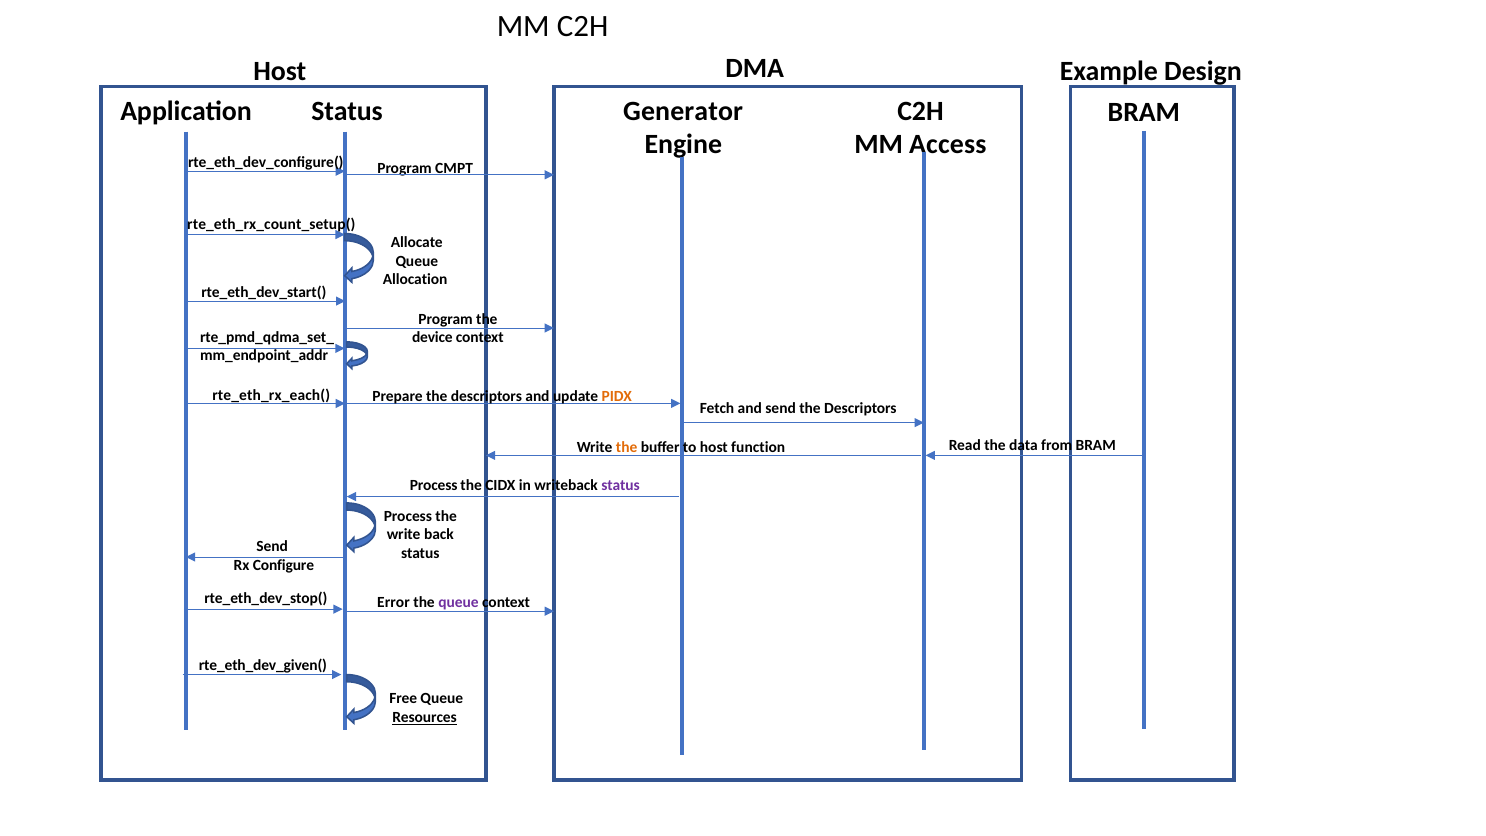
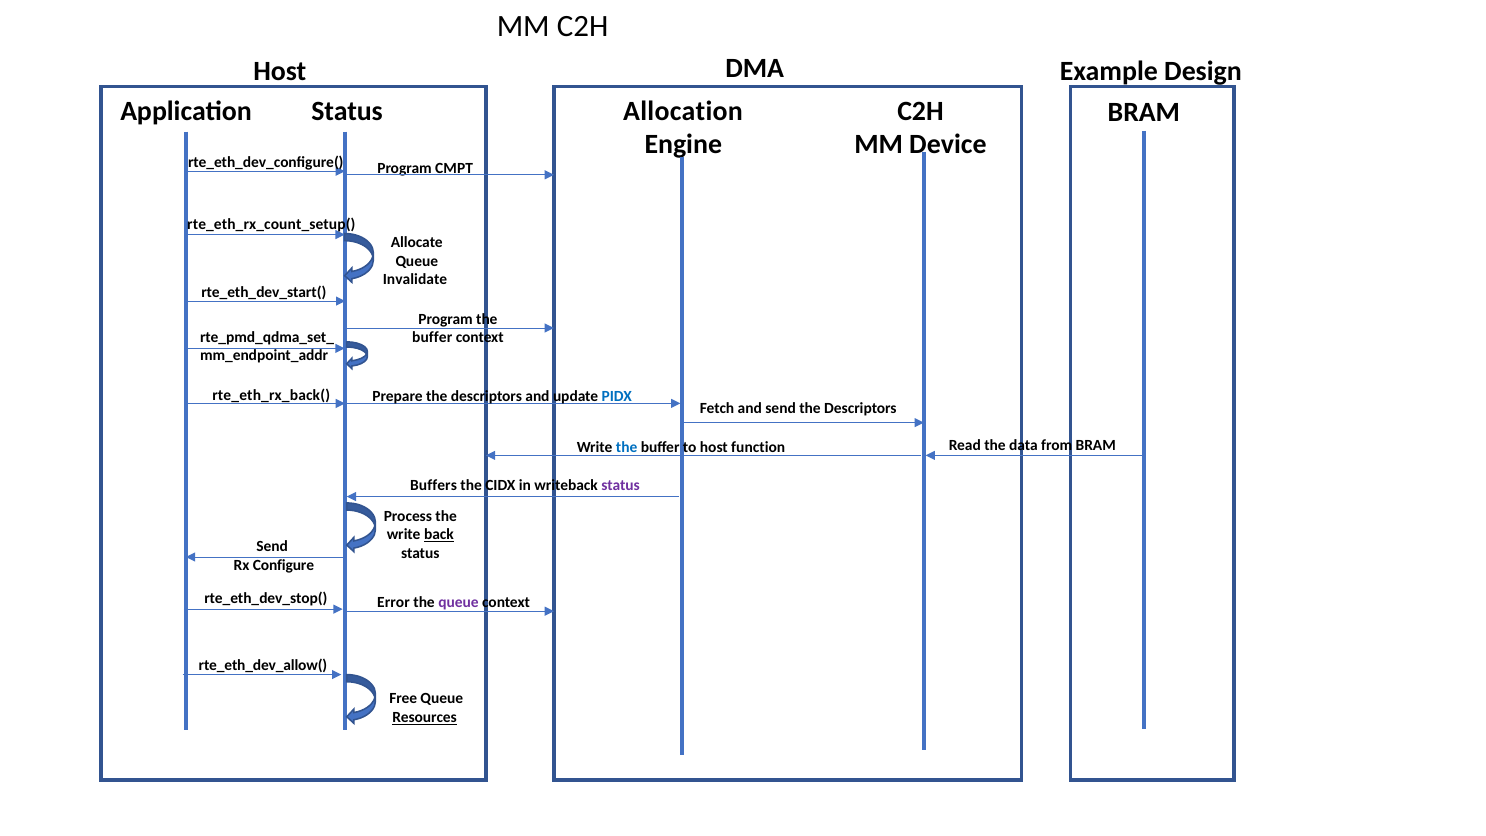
Generator: Generator -> Allocation
Access: Access -> Device
Allocation: Allocation -> Invalidate
device at (432, 337): device -> buffer
rte_eth_rx_each(: rte_eth_rx_each( -> rte_eth_rx_back(
PIDX colour: orange -> blue
the at (627, 447) colour: orange -> blue
Process at (434, 486): Process -> Buffers
back underline: none -> present
rte_eth_dev_given(: rte_eth_dev_given( -> rte_eth_dev_allow(
